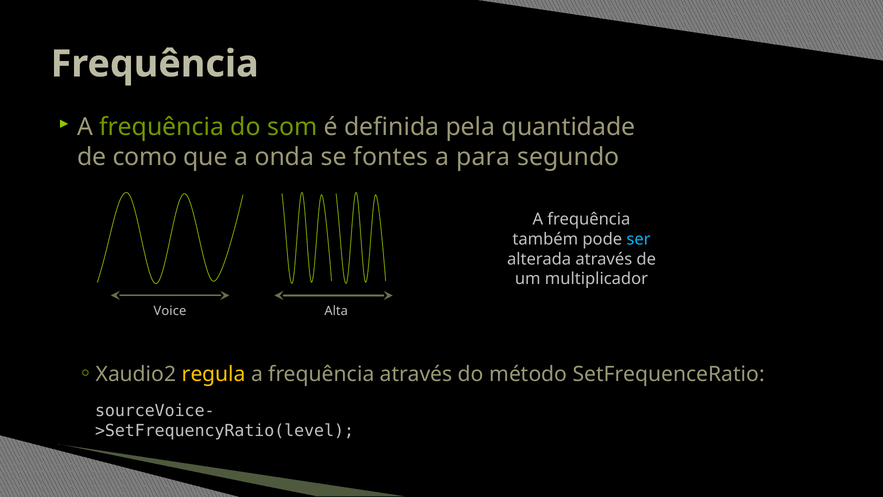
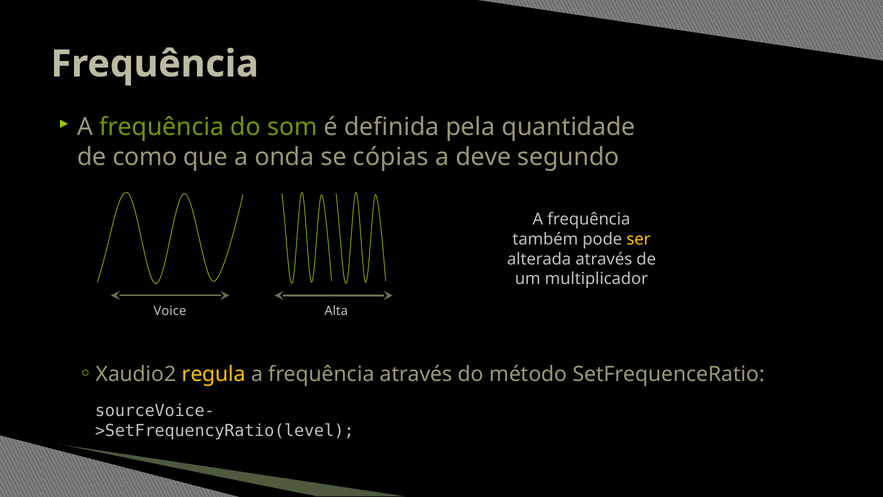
fontes: fontes -> cópias
para: para -> deve
ser colour: light blue -> yellow
